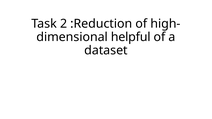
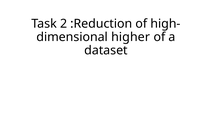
helpful: helpful -> higher
